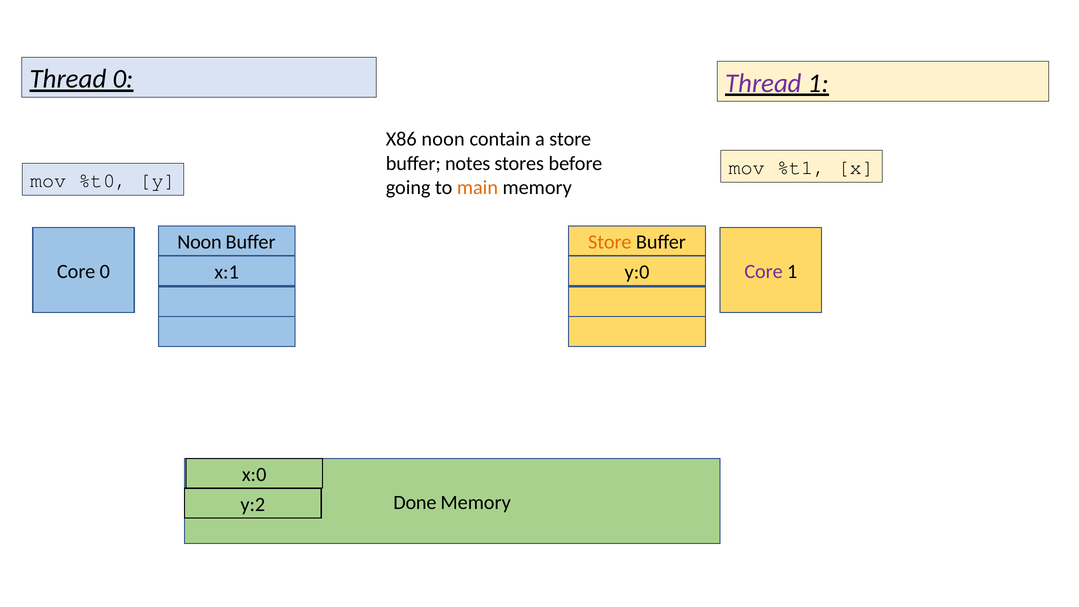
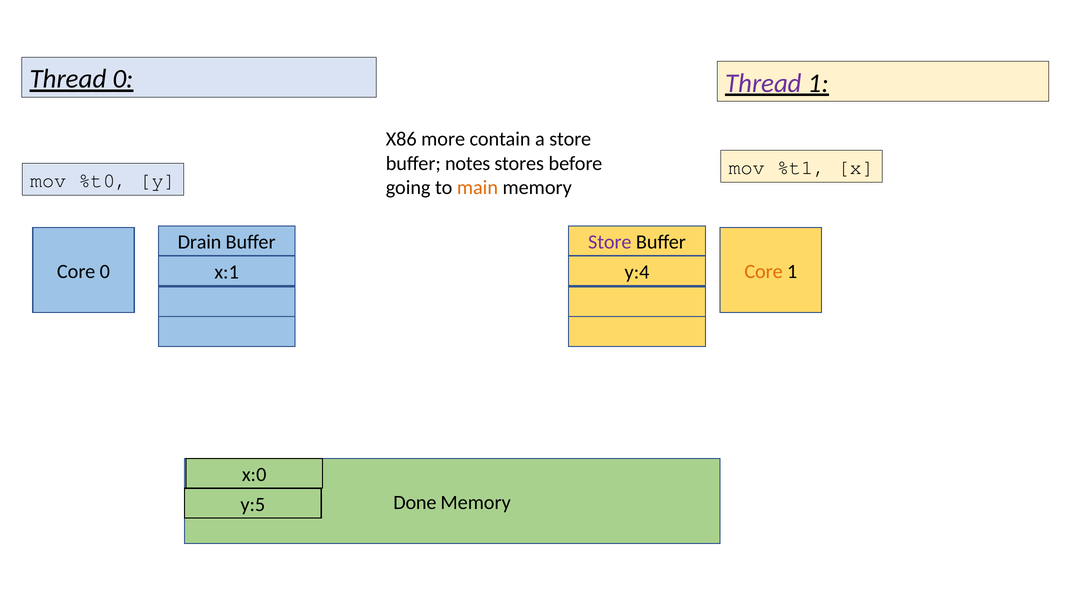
X86 noon: noon -> more
Noon at (200, 242): Noon -> Drain
Store at (610, 242) colour: orange -> purple
Core at (764, 271) colour: purple -> orange
y:0: y:0 -> y:4
y:2: y:2 -> y:5
